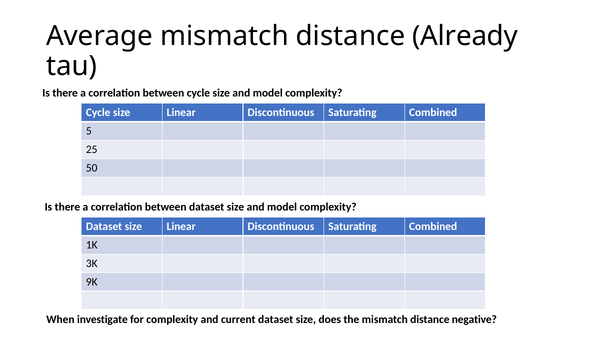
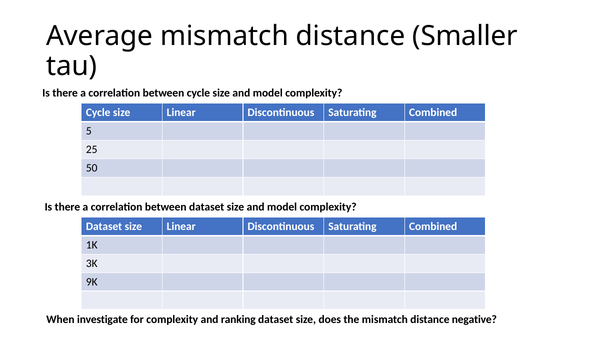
Already: Already -> Smaller
current: current -> ranking
